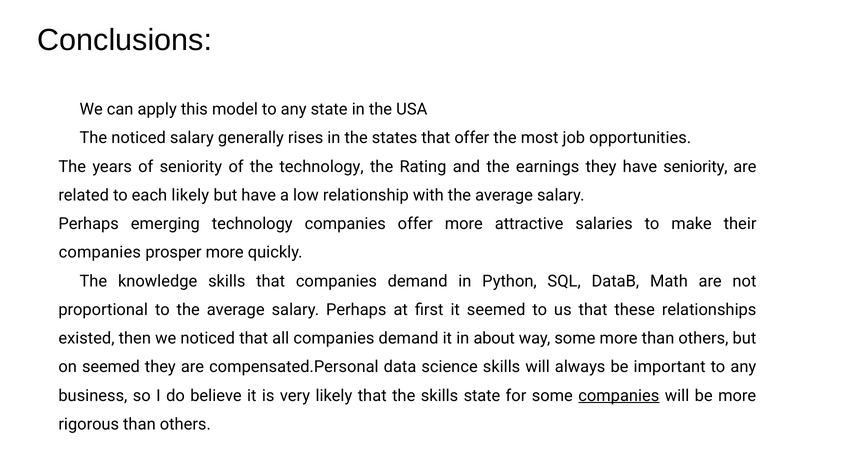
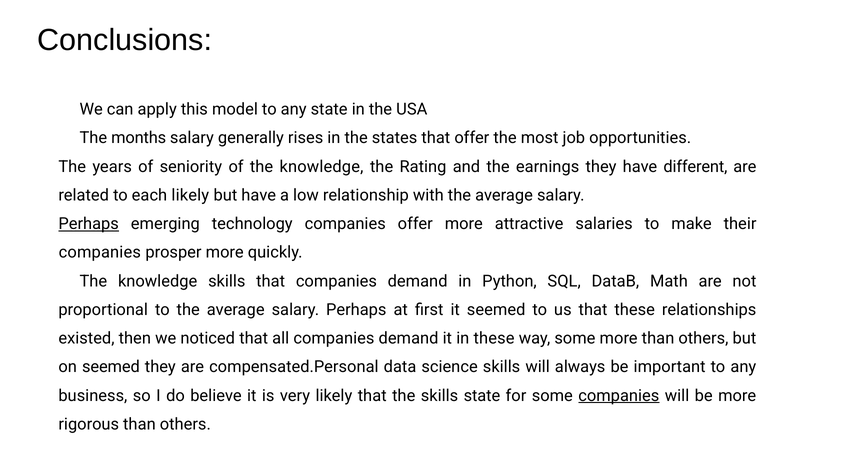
The noticed: noticed -> months
of the technology: technology -> knowledge
have seniority: seniority -> different
Perhaps at (89, 224) underline: none -> present
in about: about -> these
